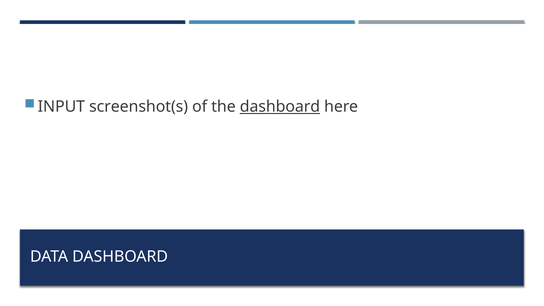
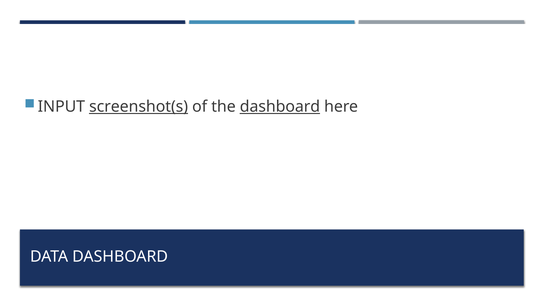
screenshot(s underline: none -> present
